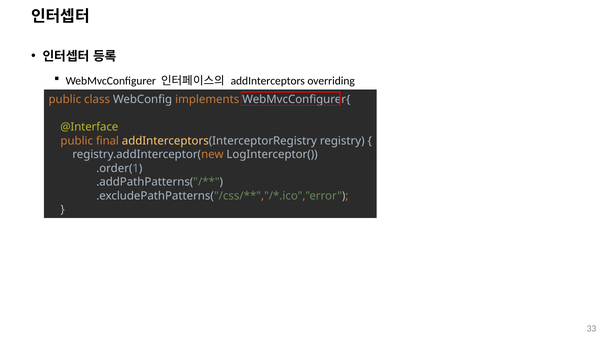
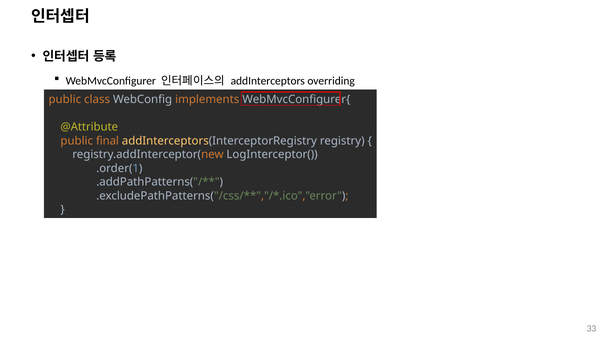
@Interface: @Interface -> @Attribute
